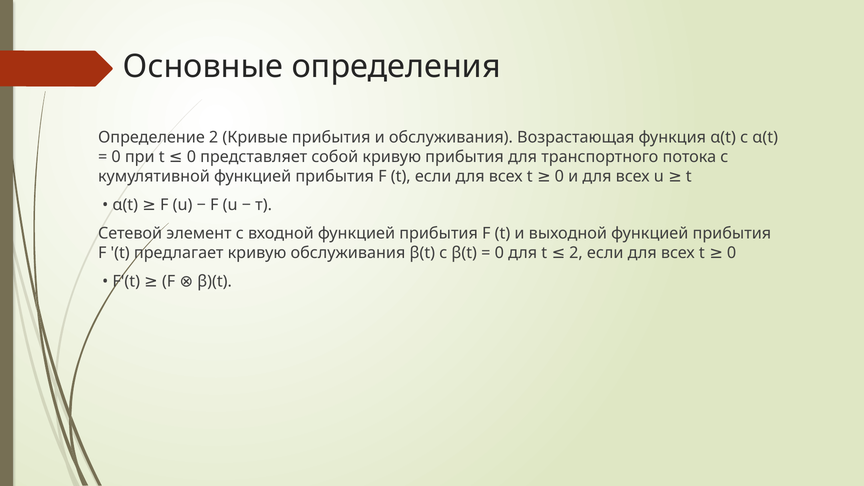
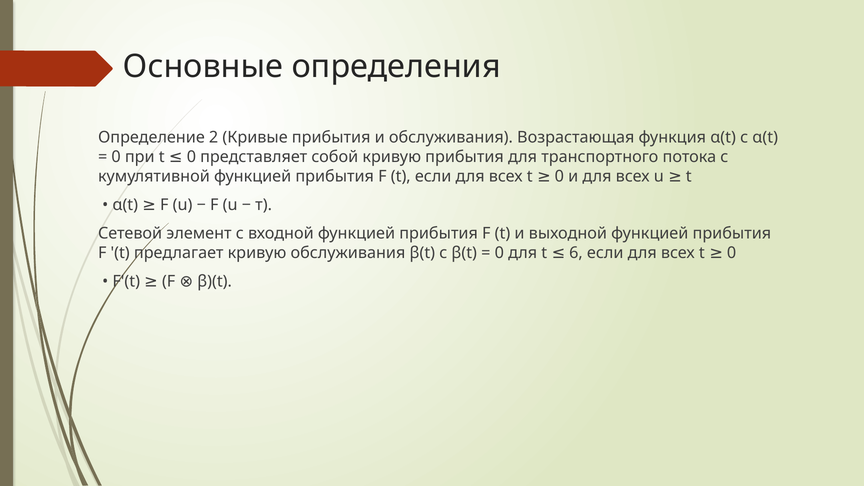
t 2: 2 -> 6
